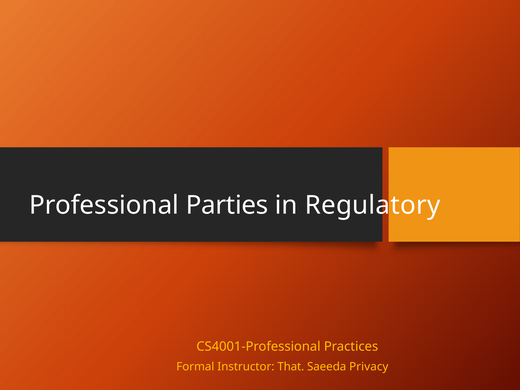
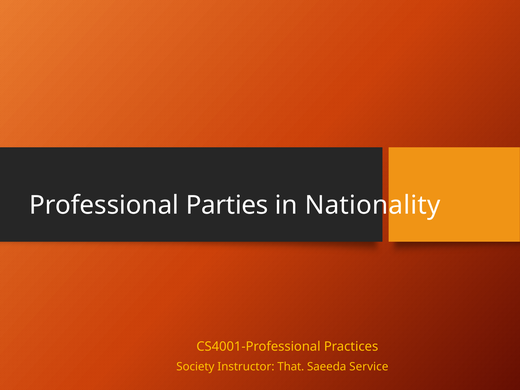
Regulatory: Regulatory -> Nationality
Formal: Formal -> Society
Privacy: Privacy -> Service
